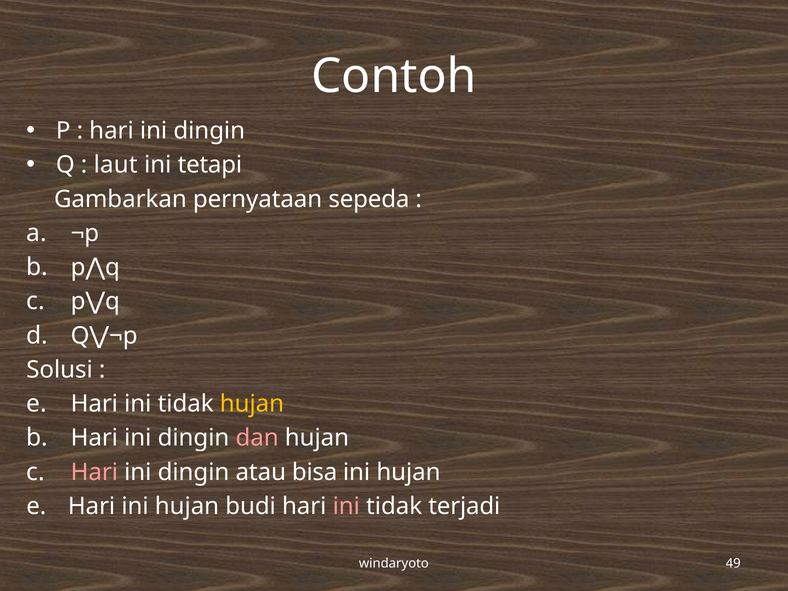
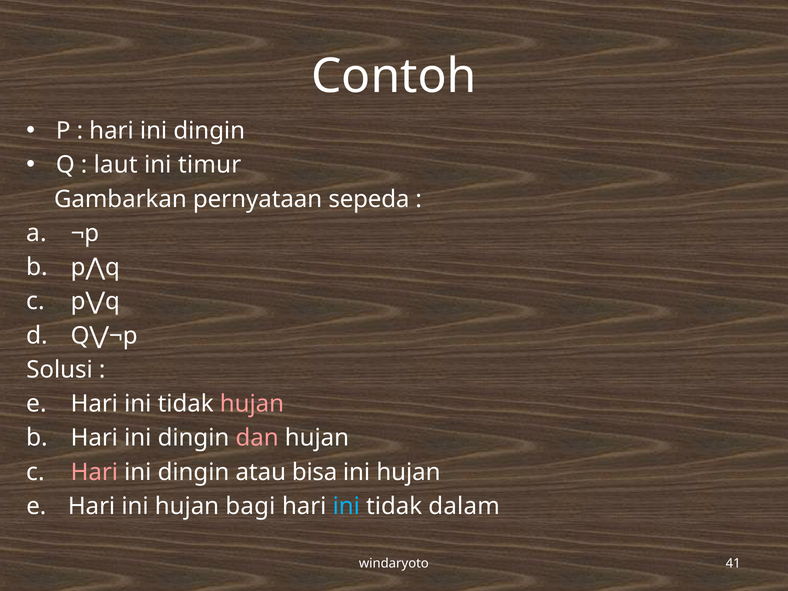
tetapi: tetapi -> timur
hujan at (252, 404) colour: yellow -> pink
budi: budi -> bagi
ini at (346, 506) colour: pink -> light blue
terjadi: terjadi -> dalam
49: 49 -> 41
